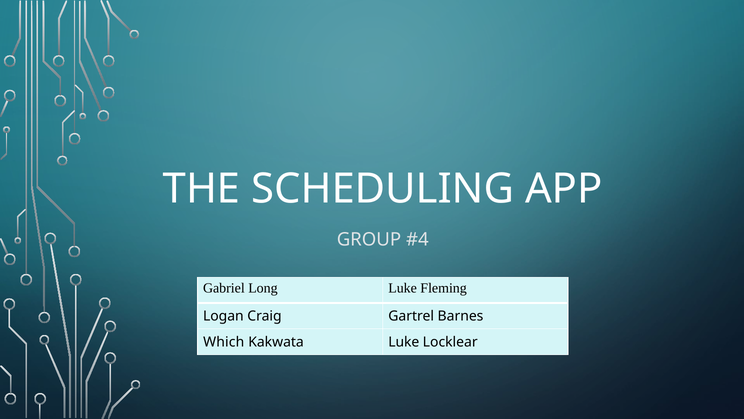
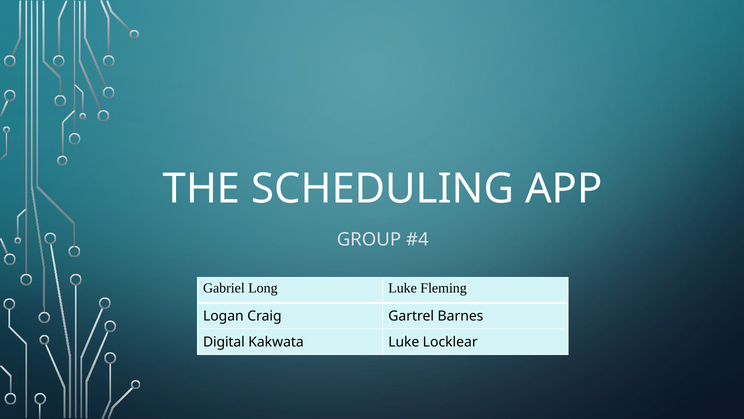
Which: Which -> Digital
